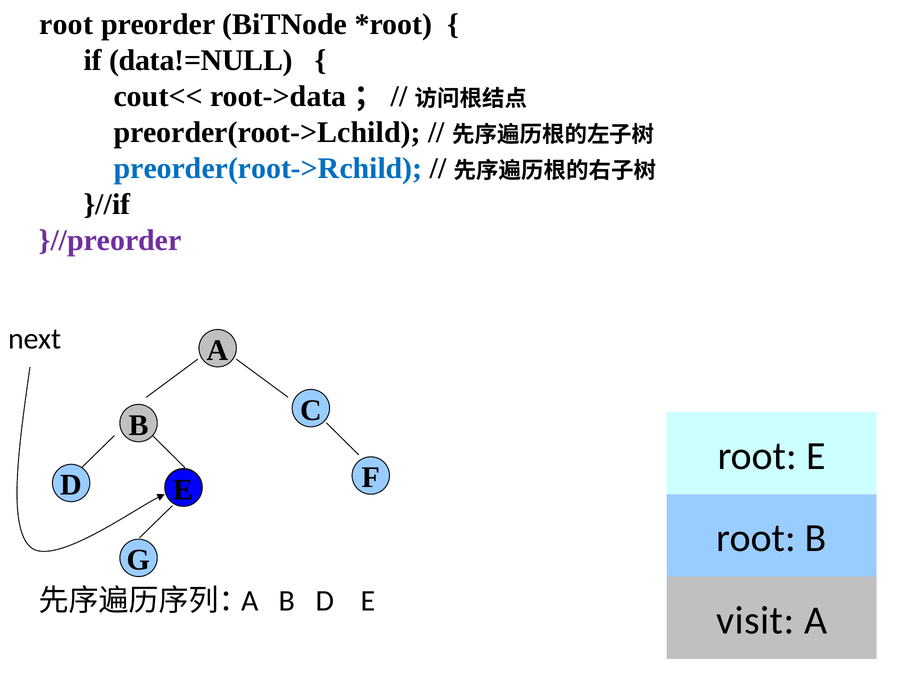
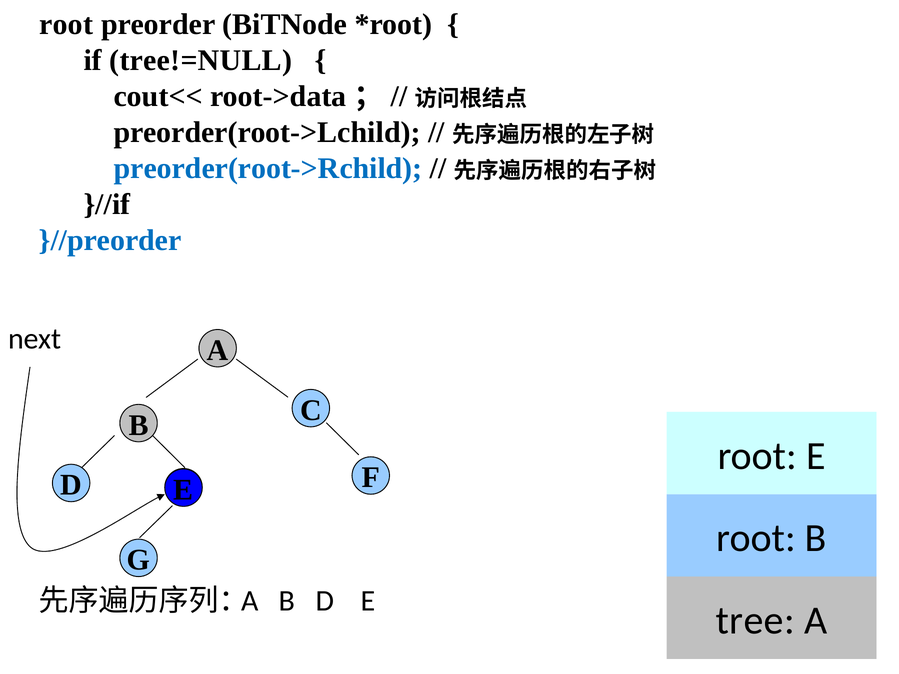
data!=NULL: data!=NULL -> tree!=NULL
}//preorder colour: purple -> blue
visit: visit -> tree
